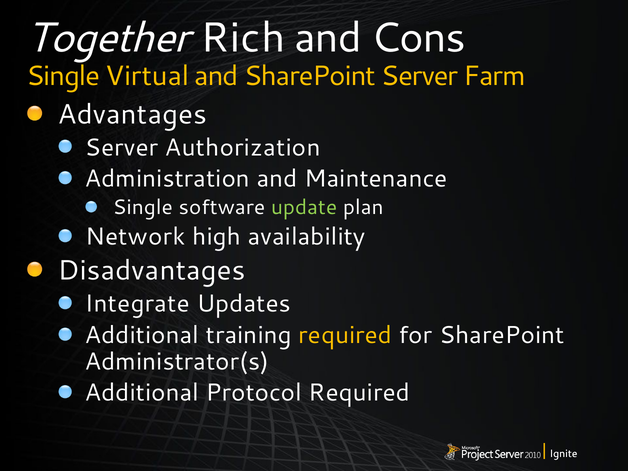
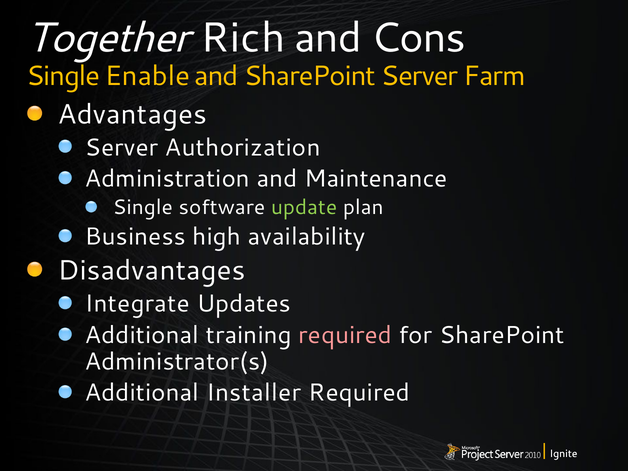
Virtual: Virtual -> Enable
Network: Network -> Business
required at (345, 335) colour: yellow -> pink
Protocol: Protocol -> Installer
